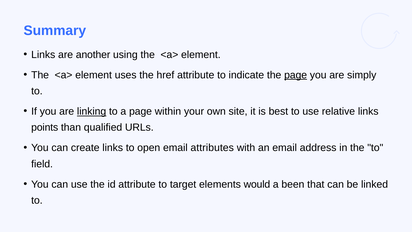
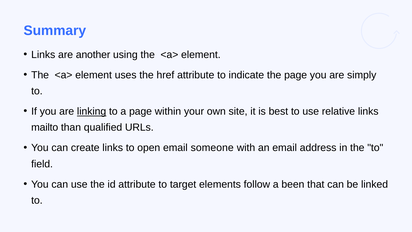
page at (296, 75) underline: present -> none
points: points -> mailto
attributes: attributes -> someone
would: would -> follow
